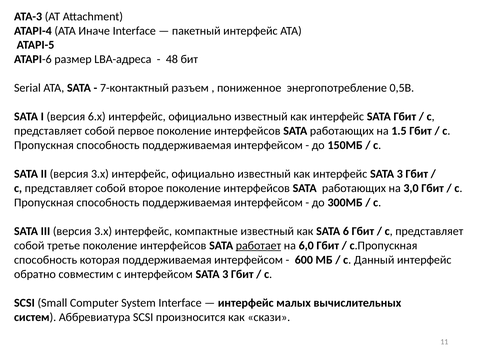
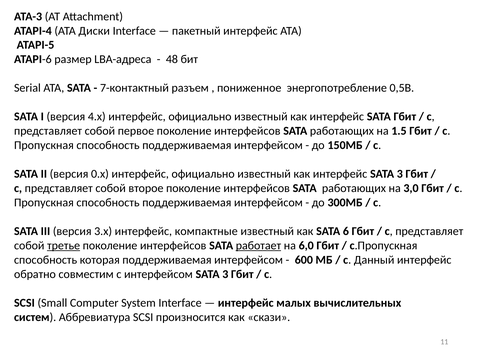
Иначе: Иначе -> Диски
6.x: 6.x -> 4.x
II версия 3.x: 3.x -> 0.x
третье underline: none -> present
